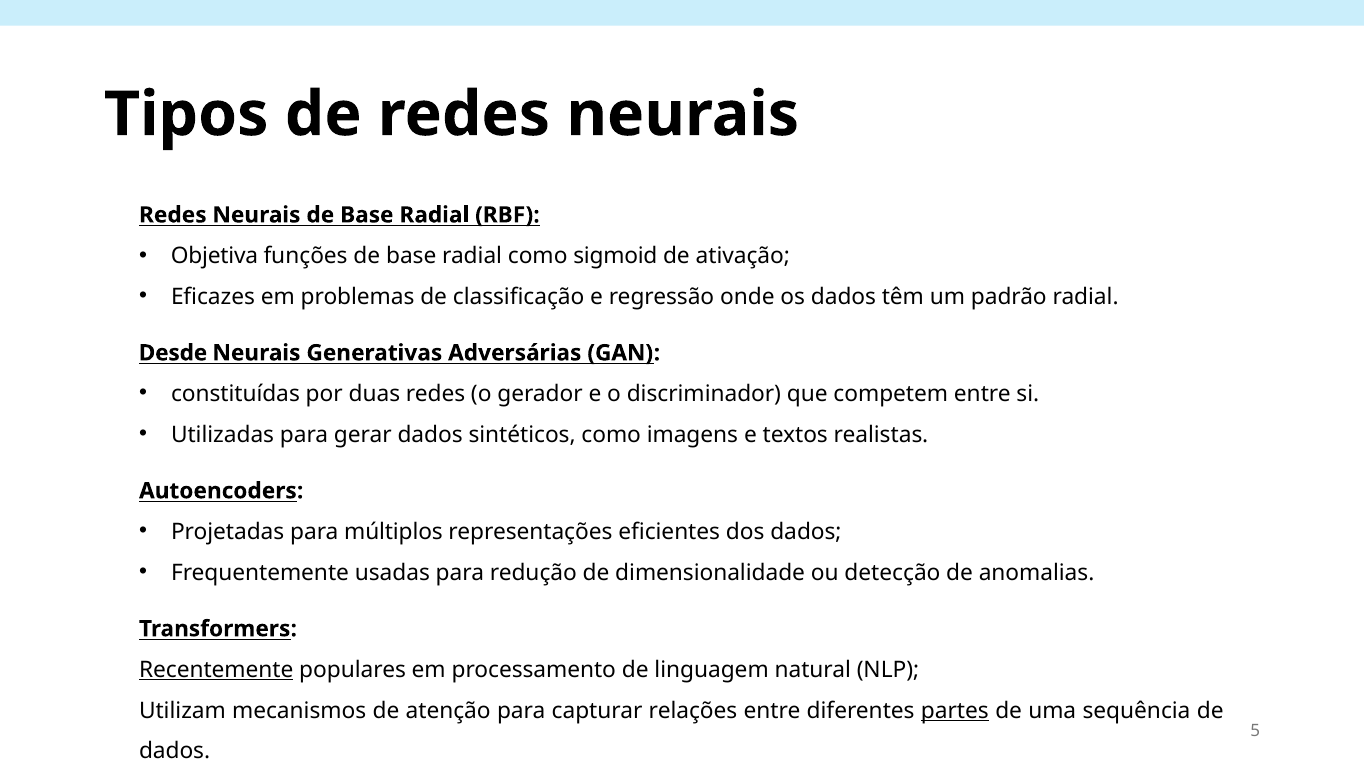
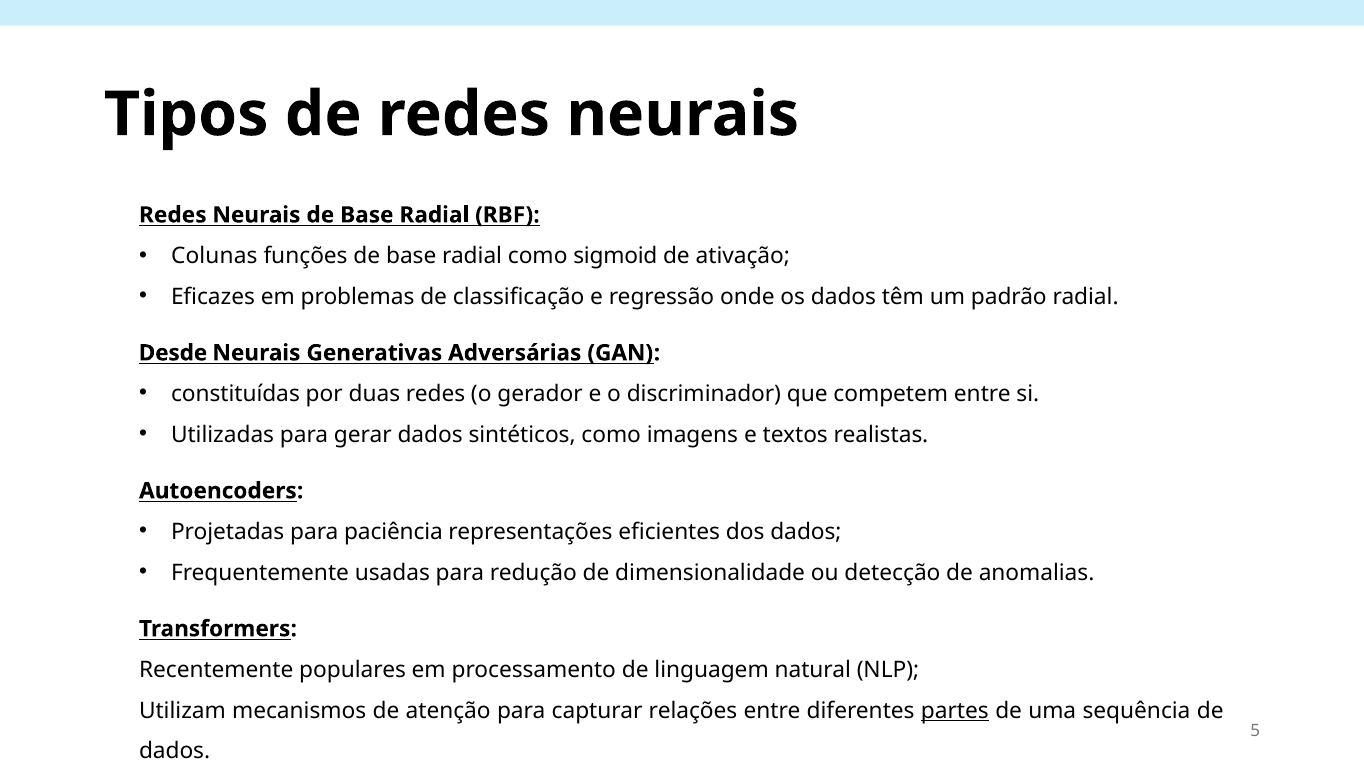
Objetiva: Objetiva -> Colunas
múltiplos: múltiplos -> paciência
Recentemente underline: present -> none
